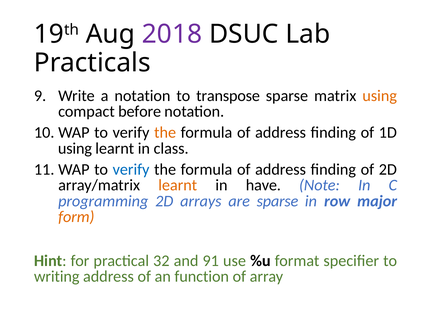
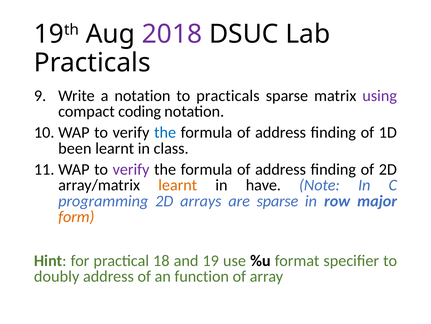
to transpose: transpose -> practicals
using at (380, 95) colour: orange -> purple
before: before -> coding
the at (165, 132) colour: orange -> blue
using at (75, 148): using -> been
verify at (131, 169) colour: blue -> purple
32: 32 -> 18
91: 91 -> 19
writing: writing -> doubly
